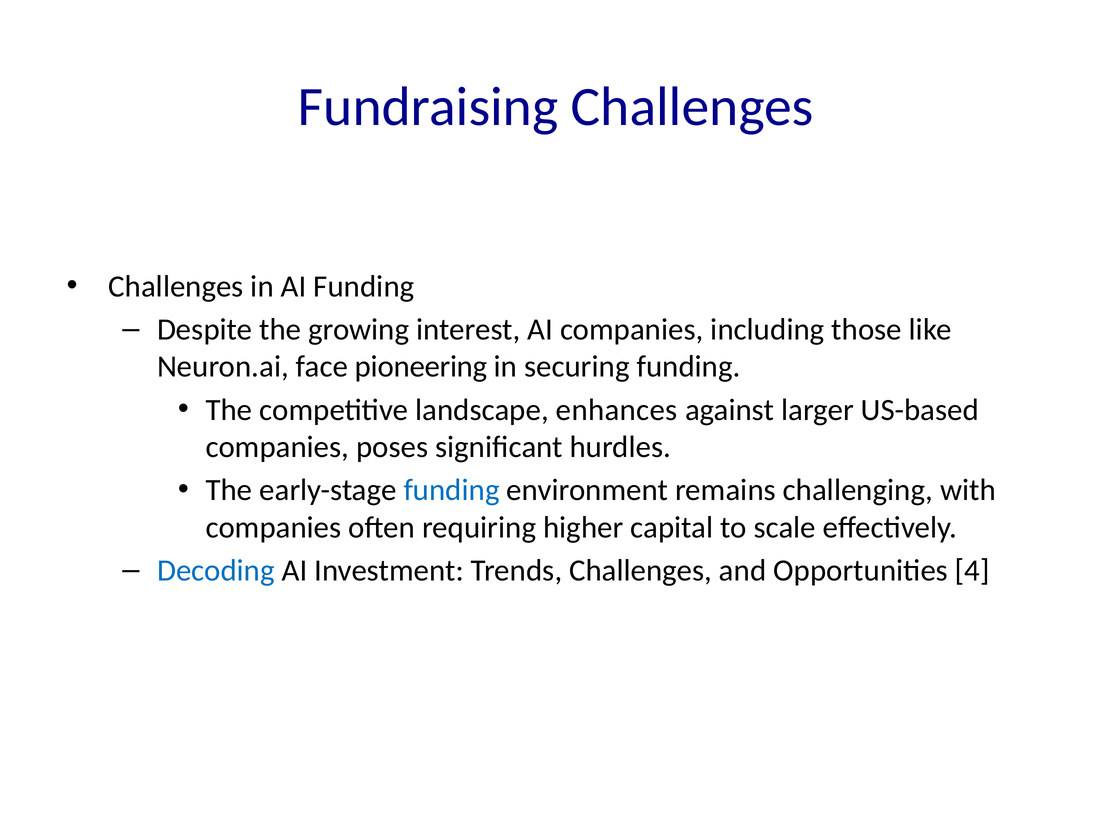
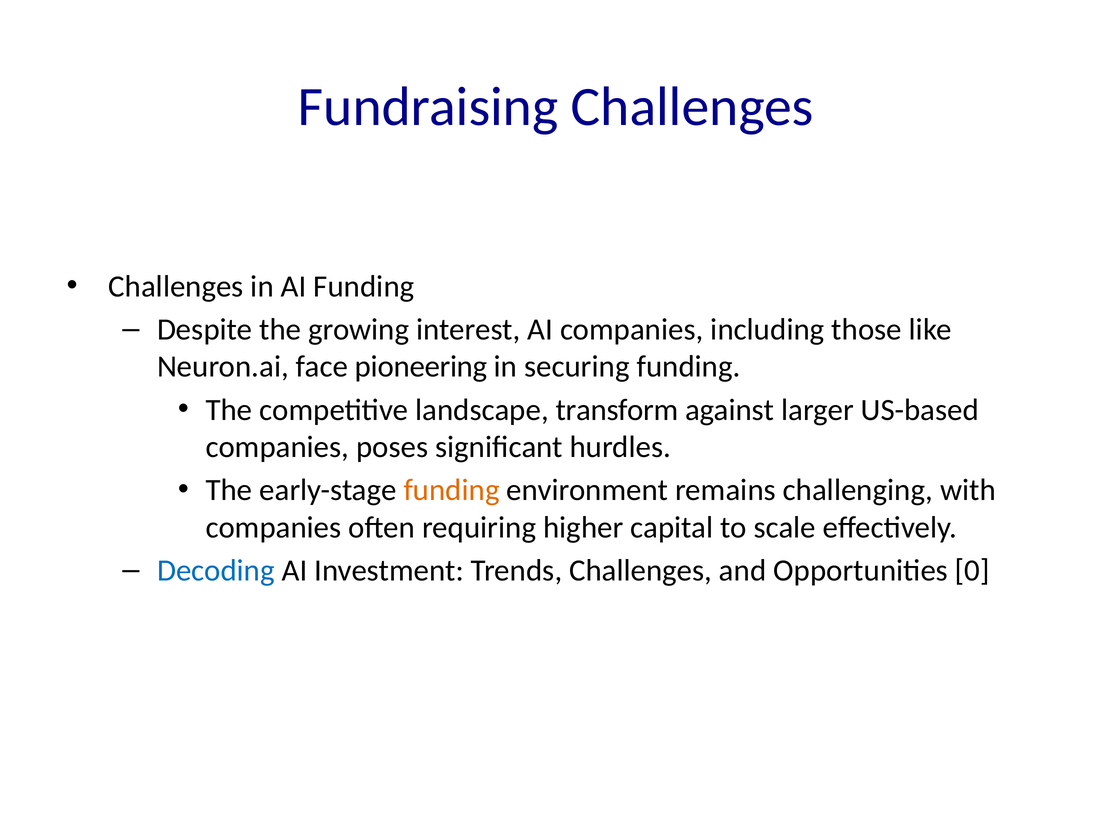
enhances: enhances -> transform
funding at (452, 490) colour: blue -> orange
4: 4 -> 0
